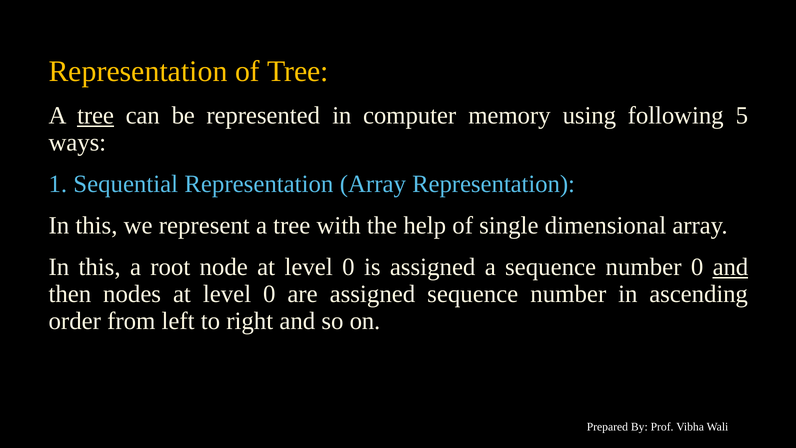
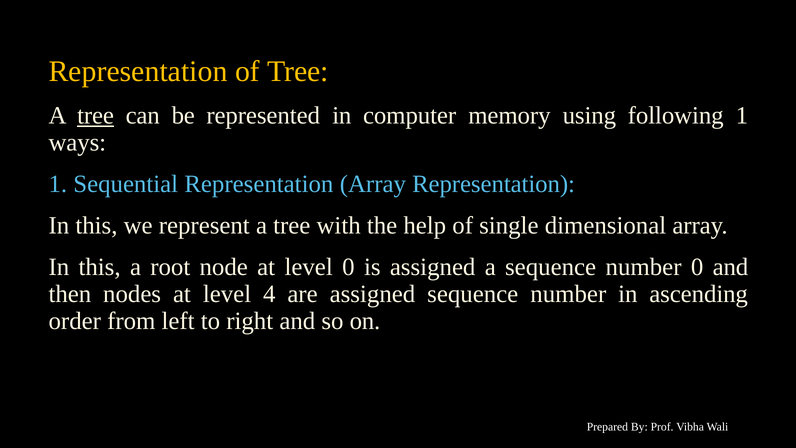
following 5: 5 -> 1
and at (730, 267) underline: present -> none
nodes at level 0: 0 -> 4
